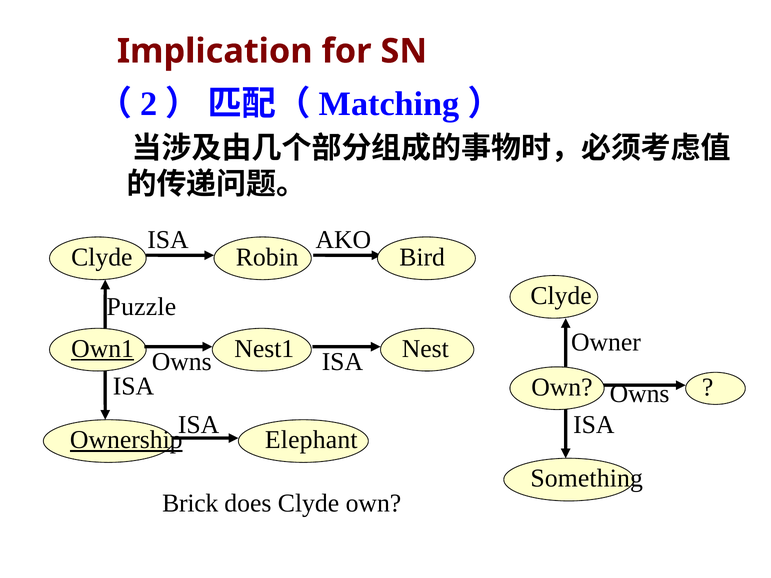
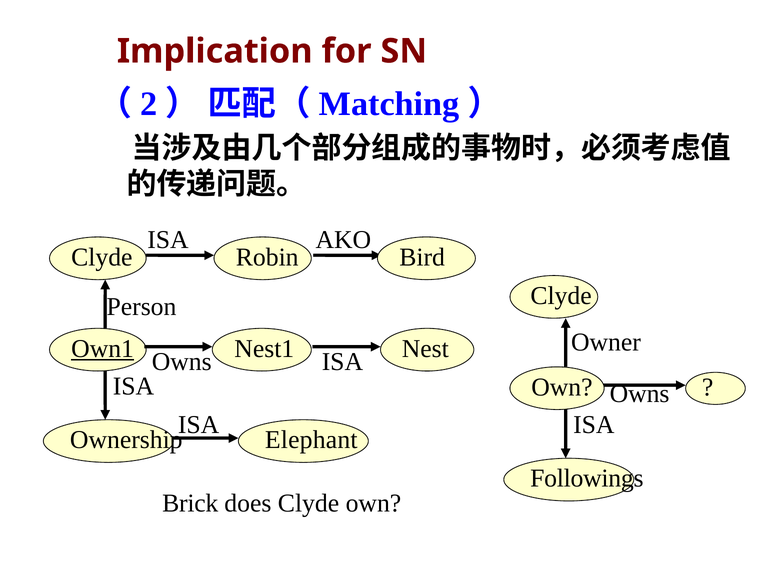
Puzzle: Puzzle -> Person
Ownership underline: present -> none
Something: Something -> Followings
